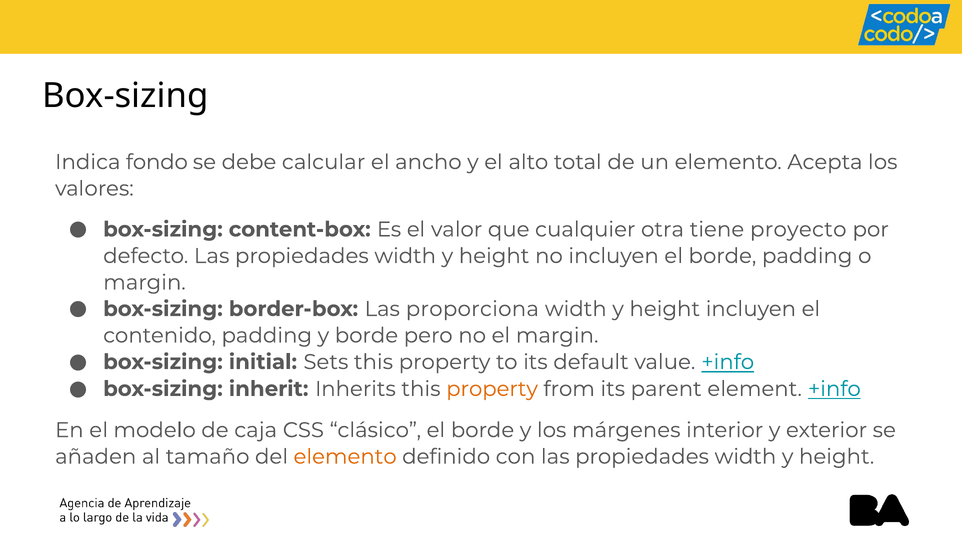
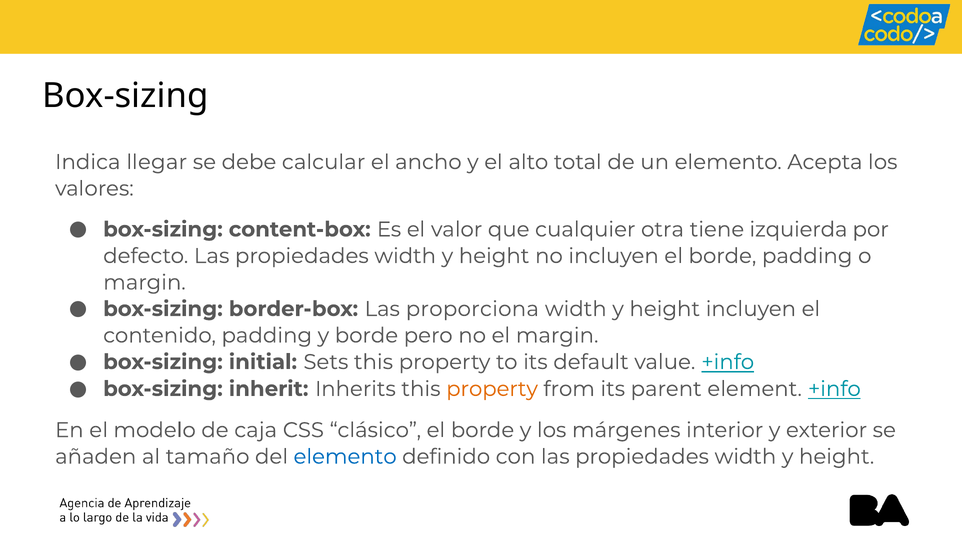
fondo: fondo -> llegar
proyecto: proyecto -> izquierda
elemento at (345, 457) colour: orange -> blue
